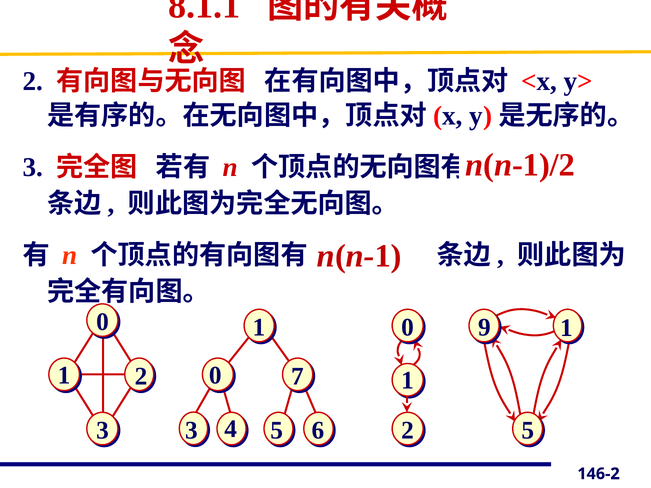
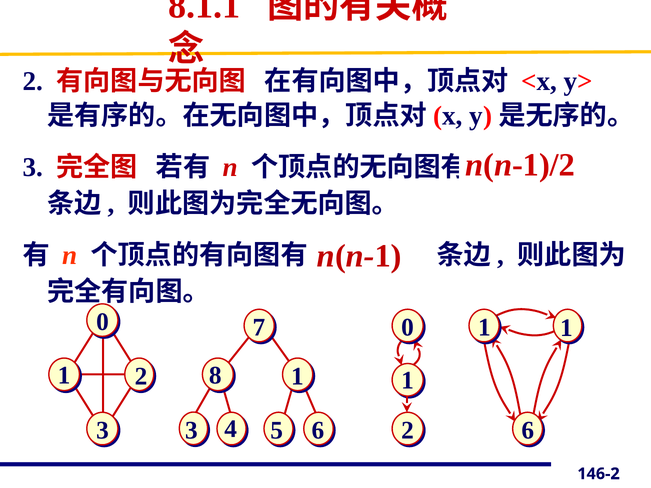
0 1: 1 -> 7
0 9: 9 -> 1
0 at (215, 375): 0 -> 8
2 7: 7 -> 1
2 5: 5 -> 6
